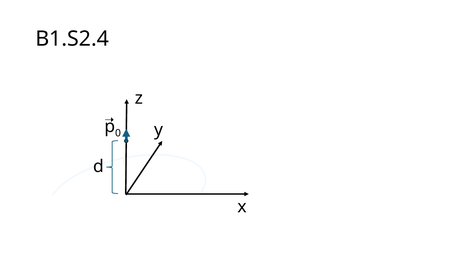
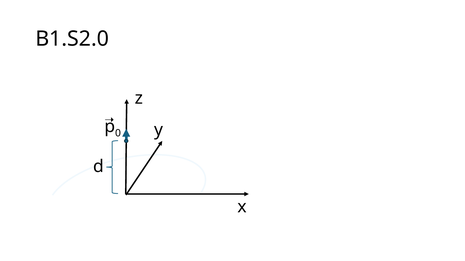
B1.S2.4: B1.S2.4 -> B1.S2.0
